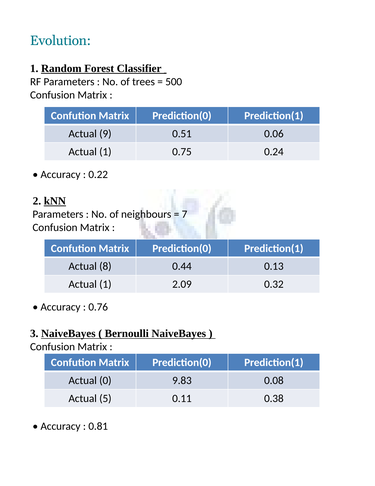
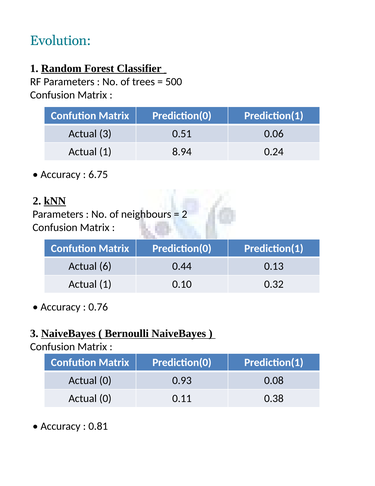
Actual 9: 9 -> 3
0.75: 0.75 -> 8.94
0.22: 0.22 -> 6.75
7 at (184, 214): 7 -> 2
8: 8 -> 6
2.09: 2.09 -> 0.10
9.83: 9.83 -> 0.93
5 at (105, 398): 5 -> 0
